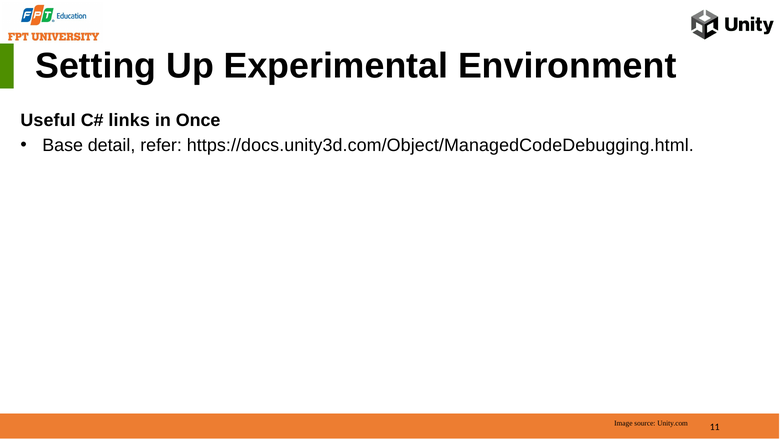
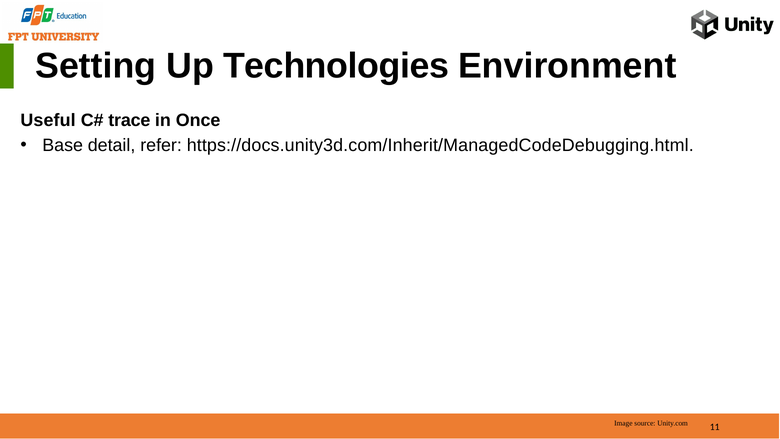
Experimental: Experimental -> Technologies
links: links -> trace
https://docs.unity3d.com/Object/ManagedCodeDebugging.html: https://docs.unity3d.com/Object/ManagedCodeDebugging.html -> https://docs.unity3d.com/Inherit/ManagedCodeDebugging.html
